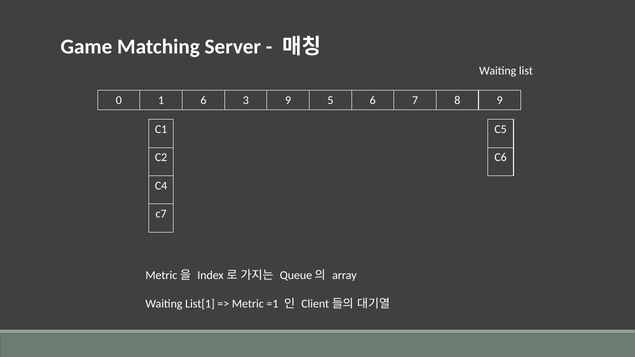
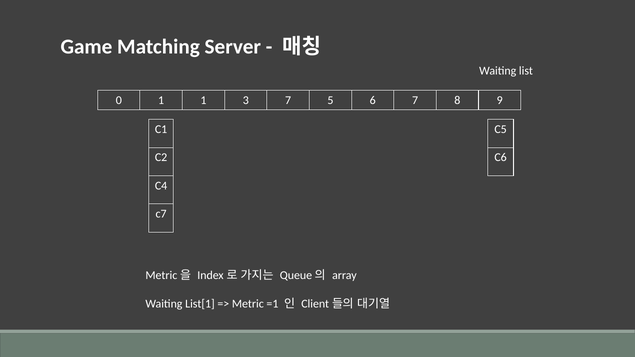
1 6: 6 -> 1
3 9: 9 -> 7
